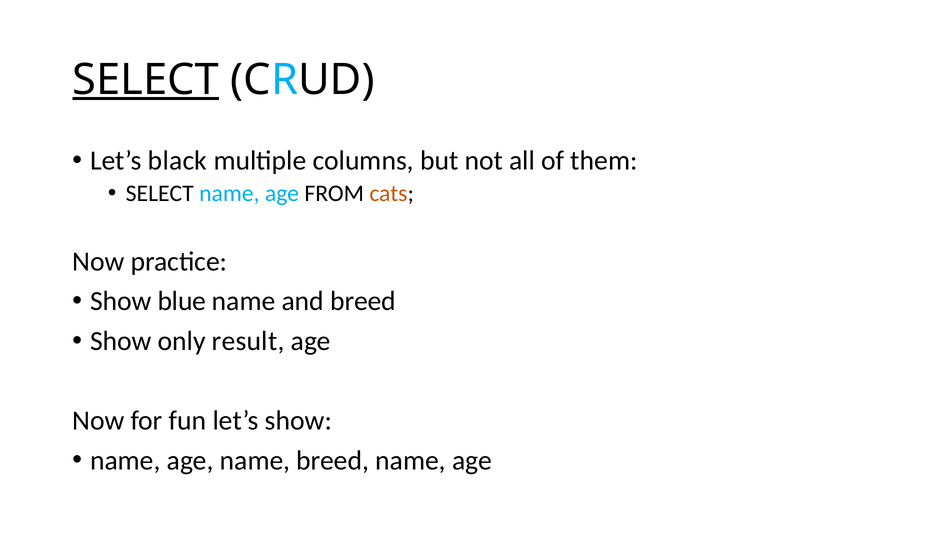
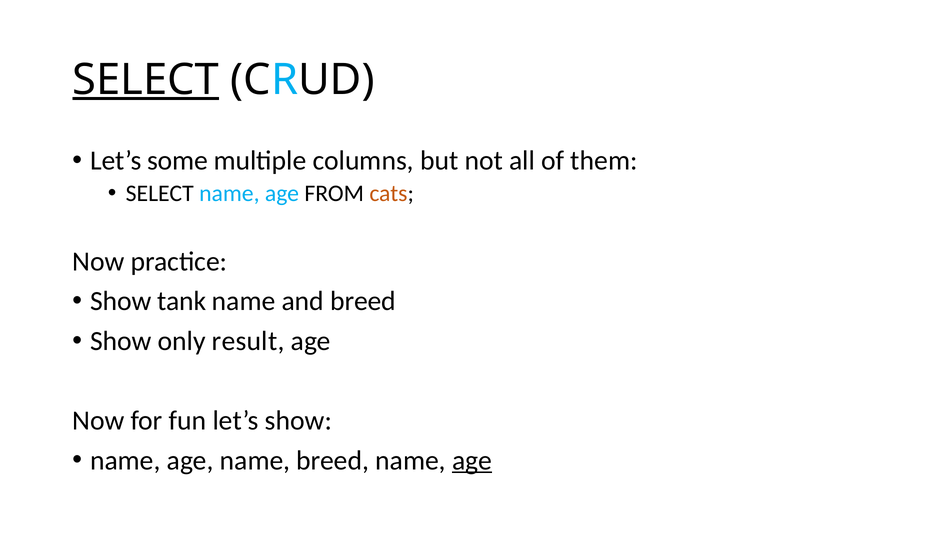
black: black -> some
blue: blue -> tank
age at (472, 460) underline: none -> present
